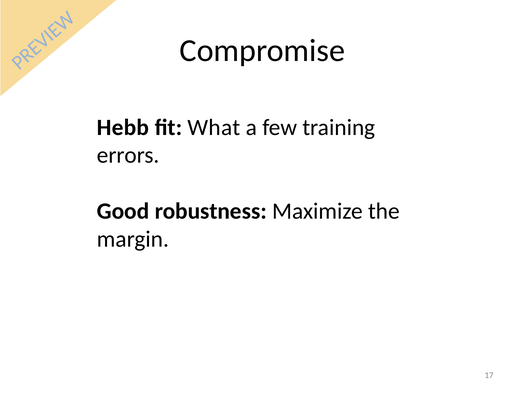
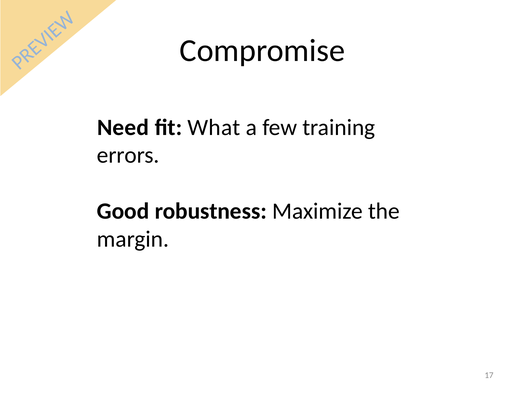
Hebb: Hebb -> Need
